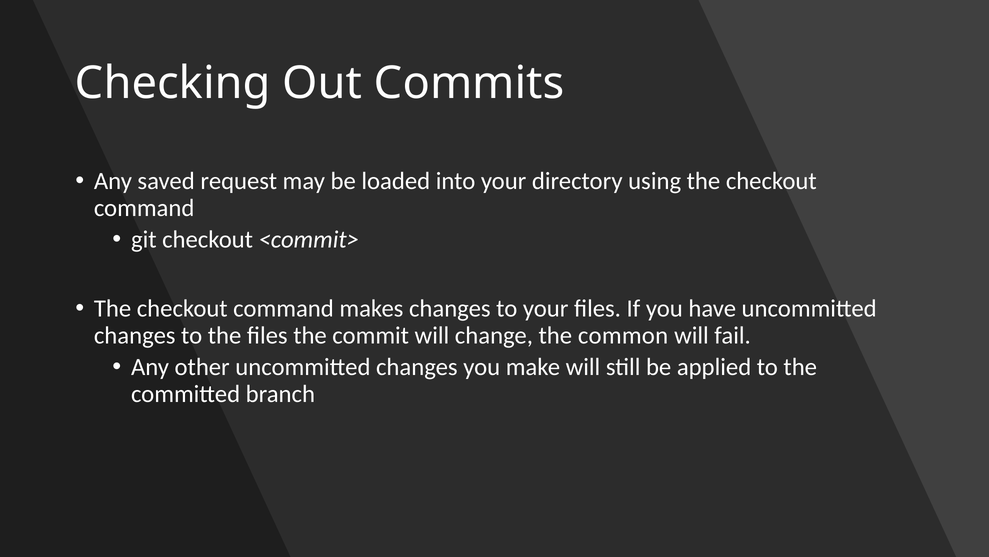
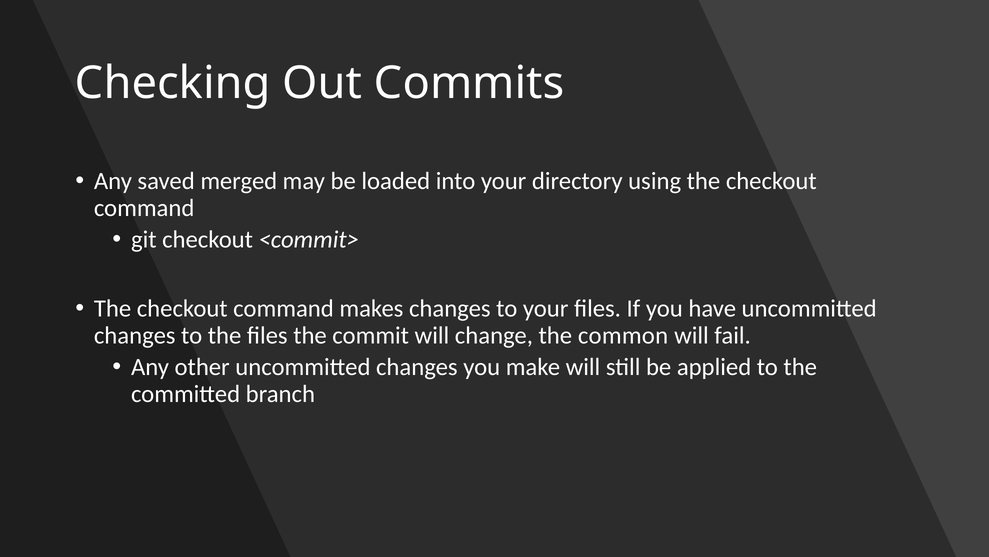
request: request -> merged
